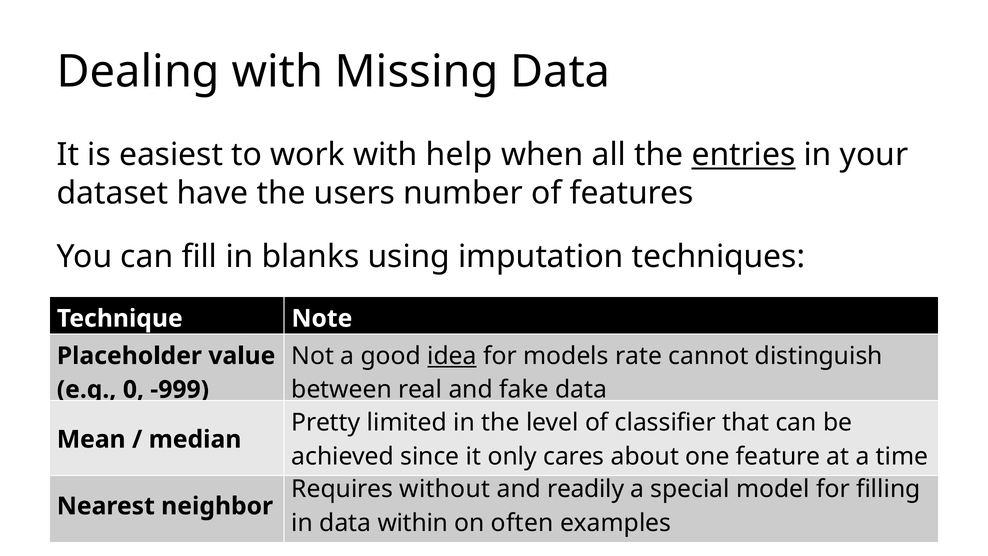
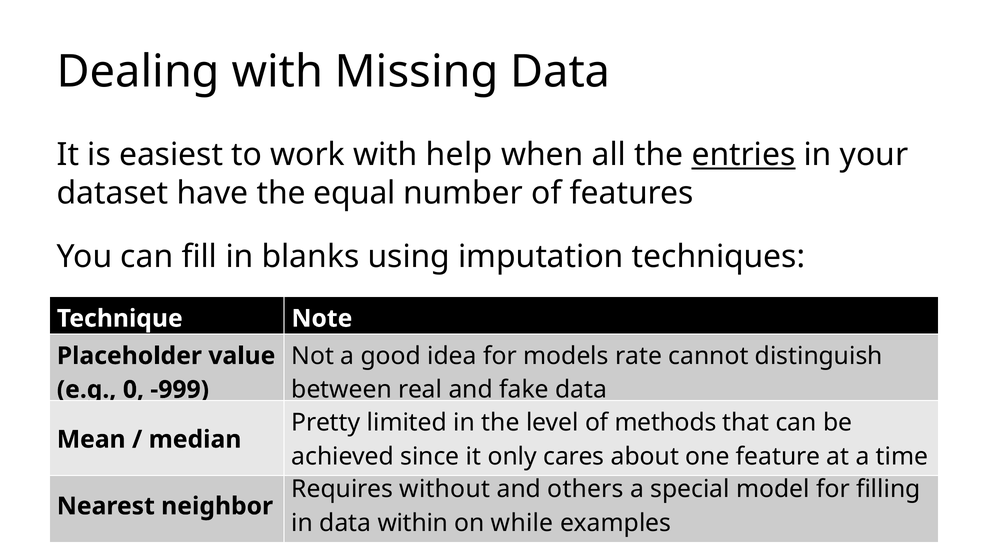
users: users -> equal
idea underline: present -> none
classifier: classifier -> methods
readily: readily -> others
often: often -> while
